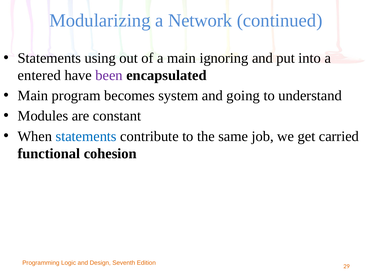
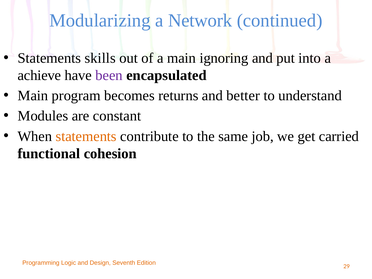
using: using -> skills
entered: entered -> achieve
system: system -> returns
going: going -> better
statements at (86, 136) colour: blue -> orange
